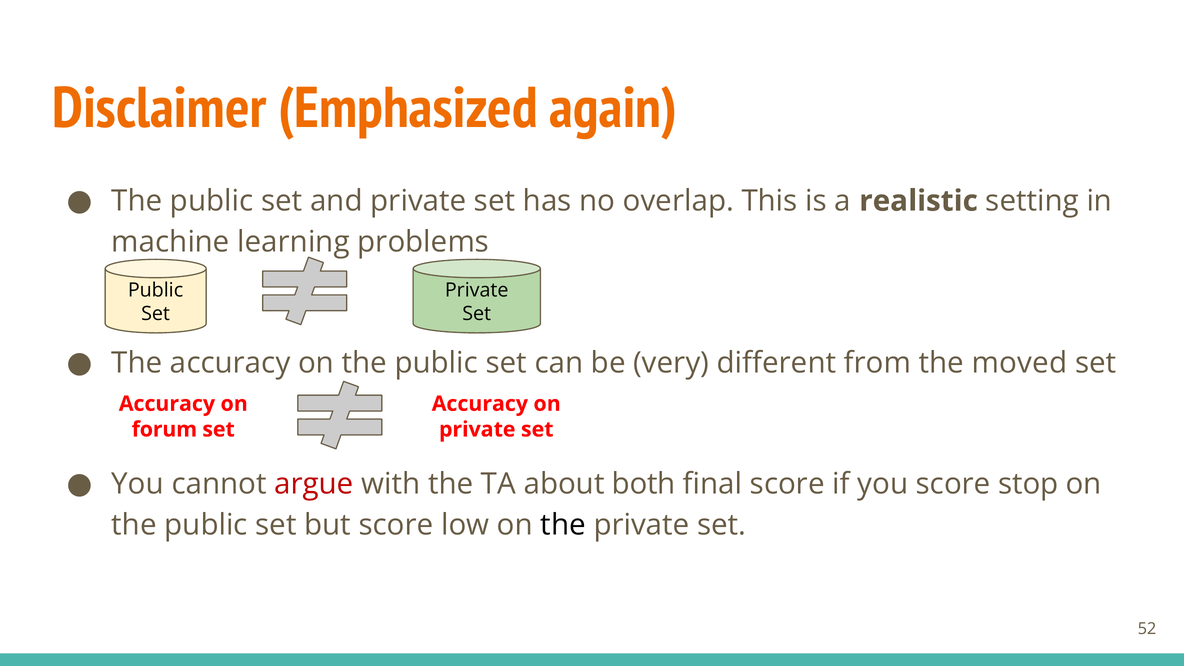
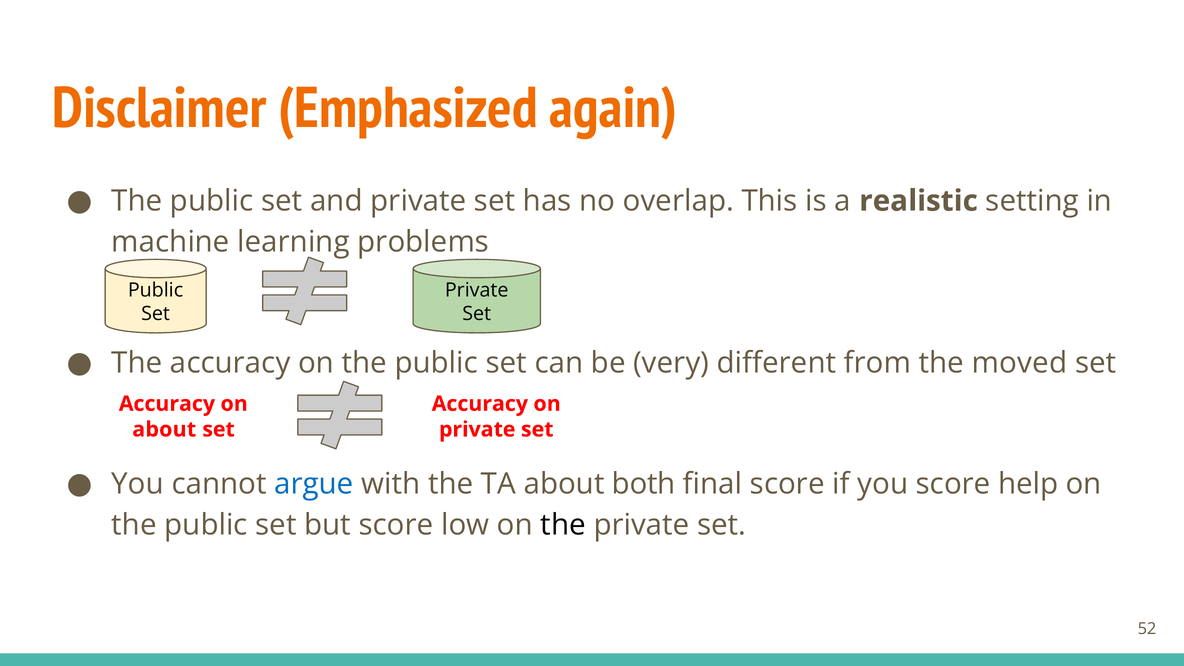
forum at (164, 429): forum -> about
argue colour: red -> blue
stop: stop -> help
